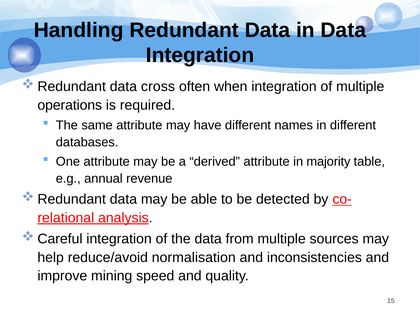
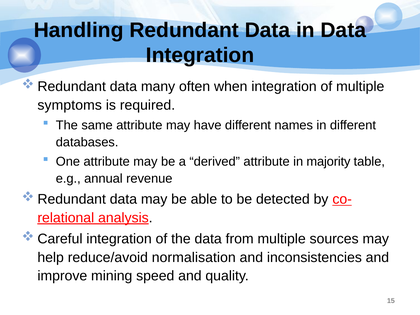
cross: cross -> many
operations: operations -> symptoms
